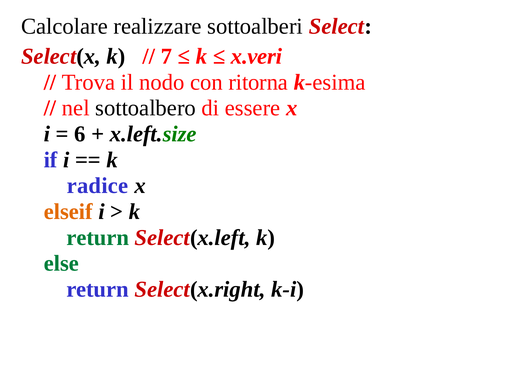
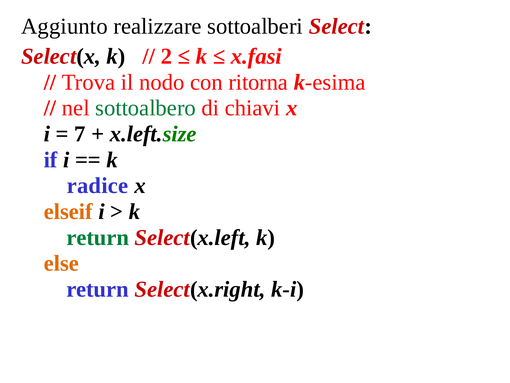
Calcolare: Calcolare -> Aggiunto
7: 7 -> 2
x.veri: x.veri -> x.fasi
sottoalbero colour: black -> green
essere: essere -> chiavi
6: 6 -> 7
else colour: green -> orange
